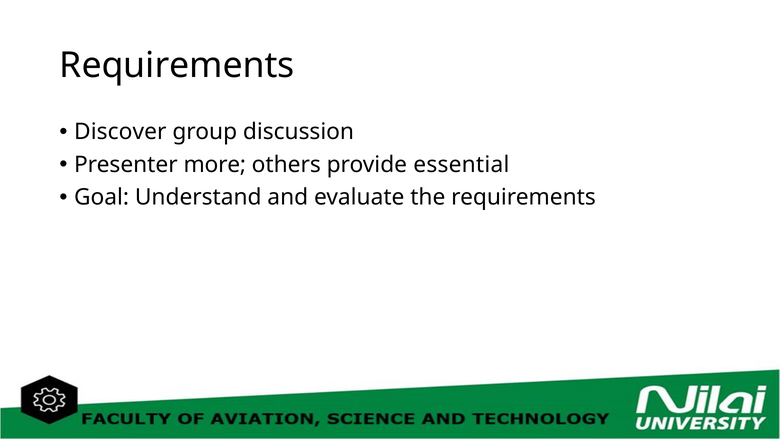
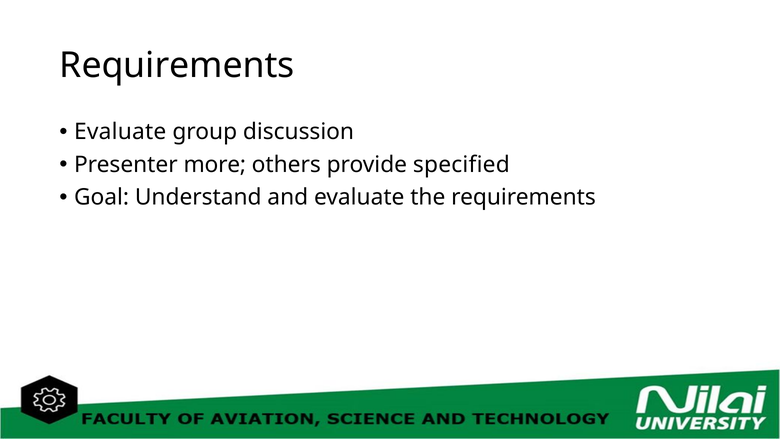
Discover at (120, 132): Discover -> Evaluate
essential: essential -> specified
